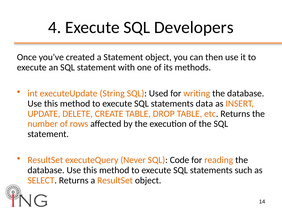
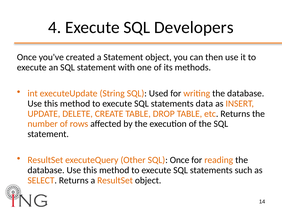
Never: Never -> Other
SQL Code: Code -> Once
